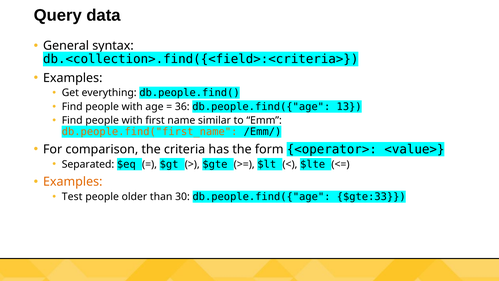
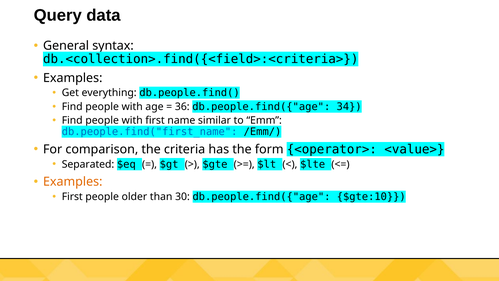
13: 13 -> 34
db.people.find("first_name colour: orange -> blue
Test at (72, 197): Test -> First
$gte:33: $gte:33 -> $gte:10
